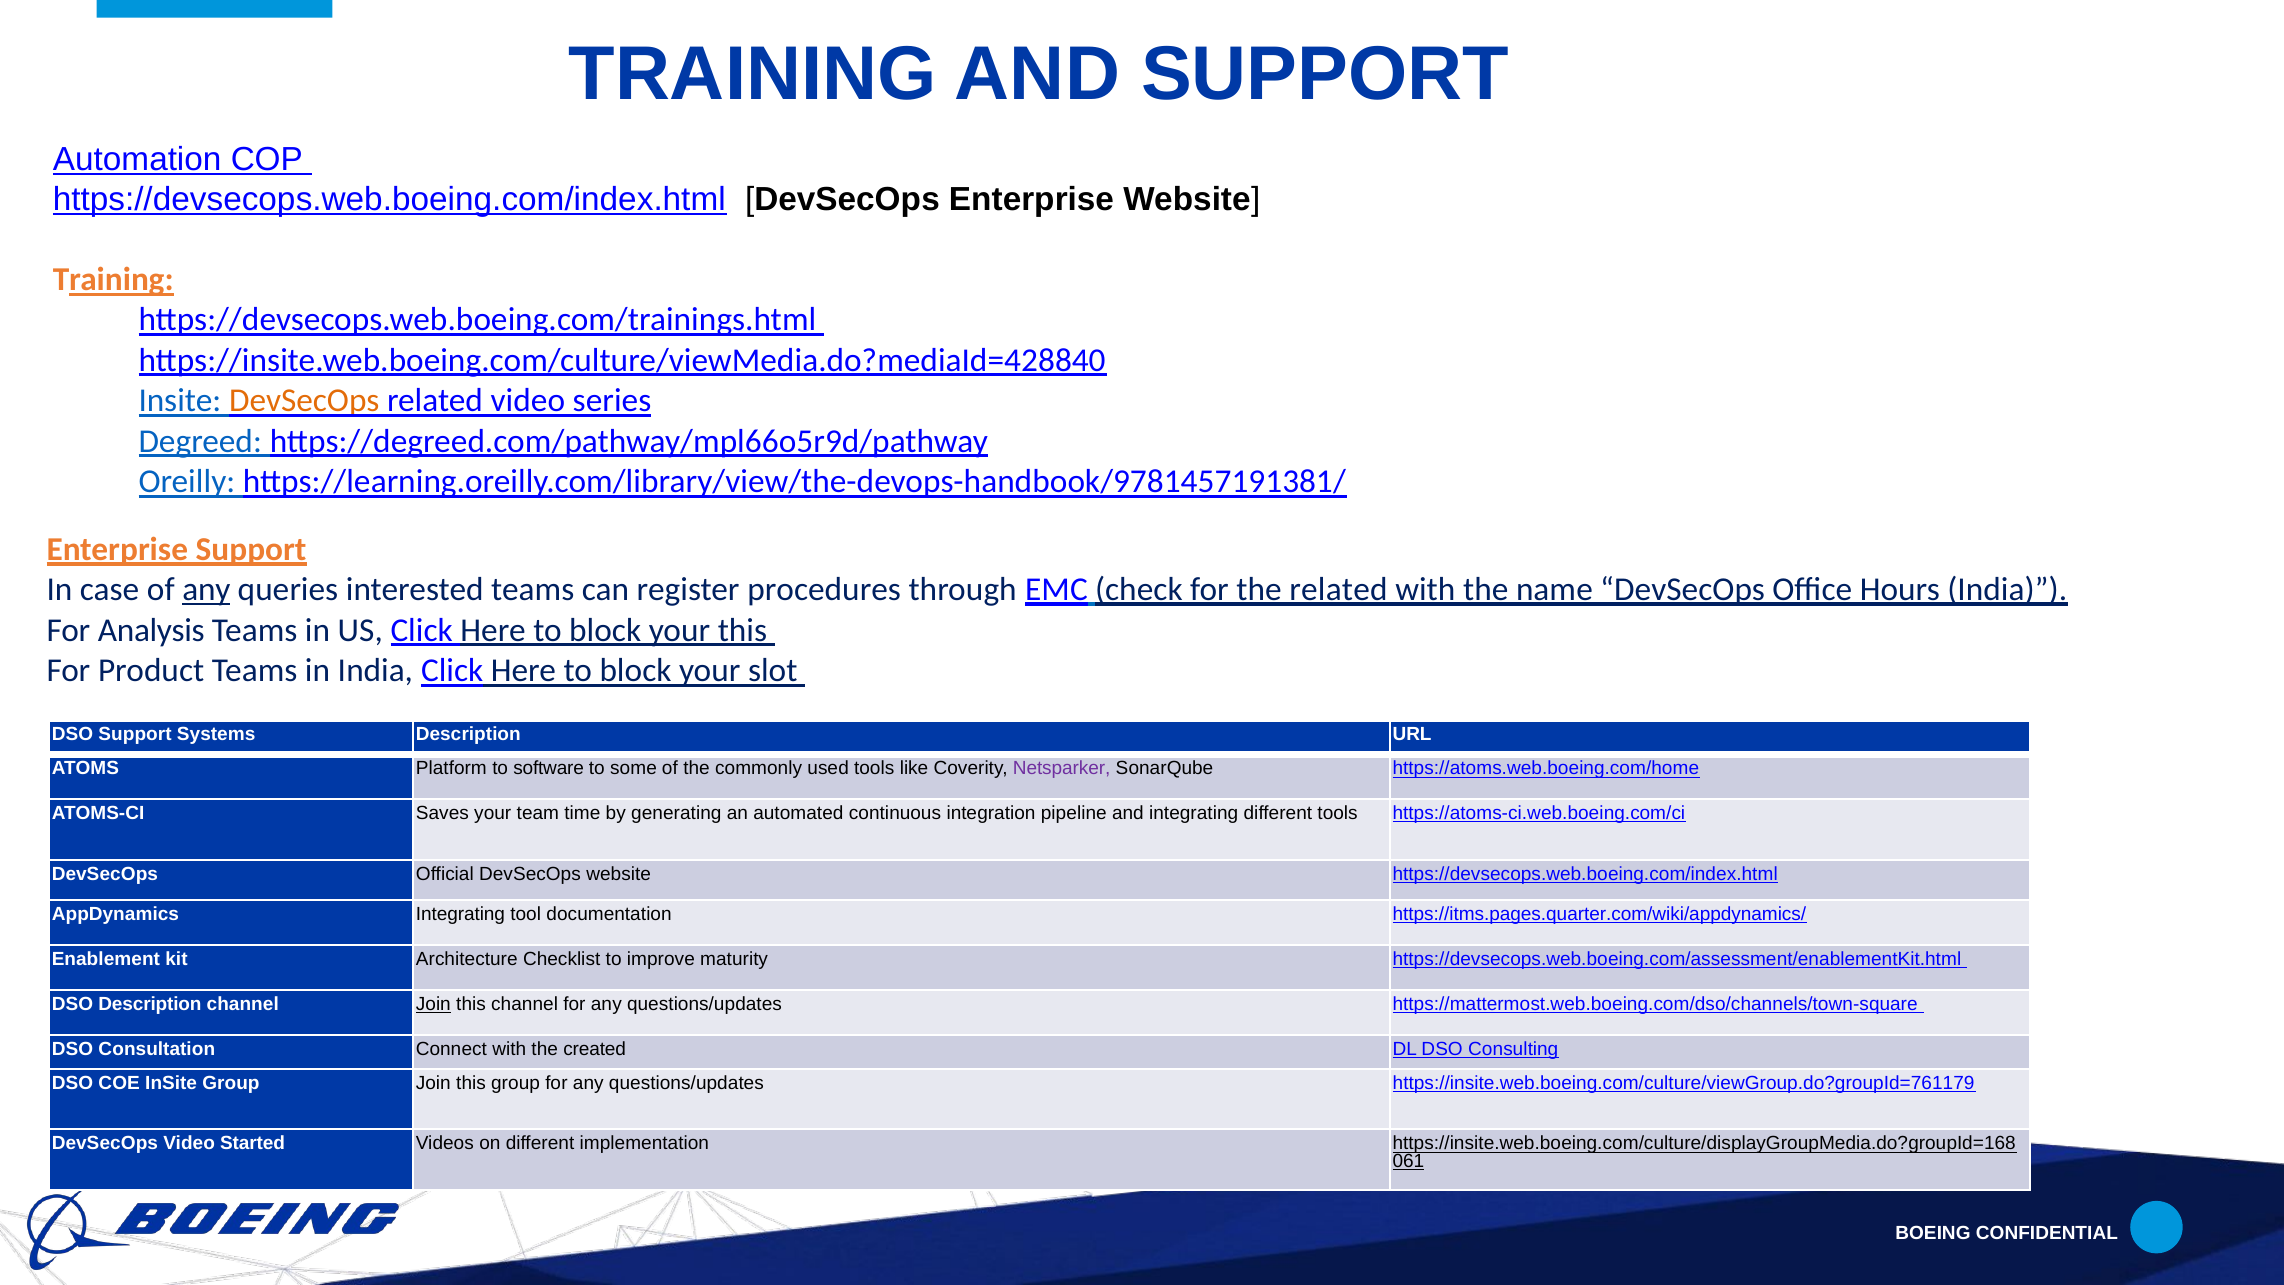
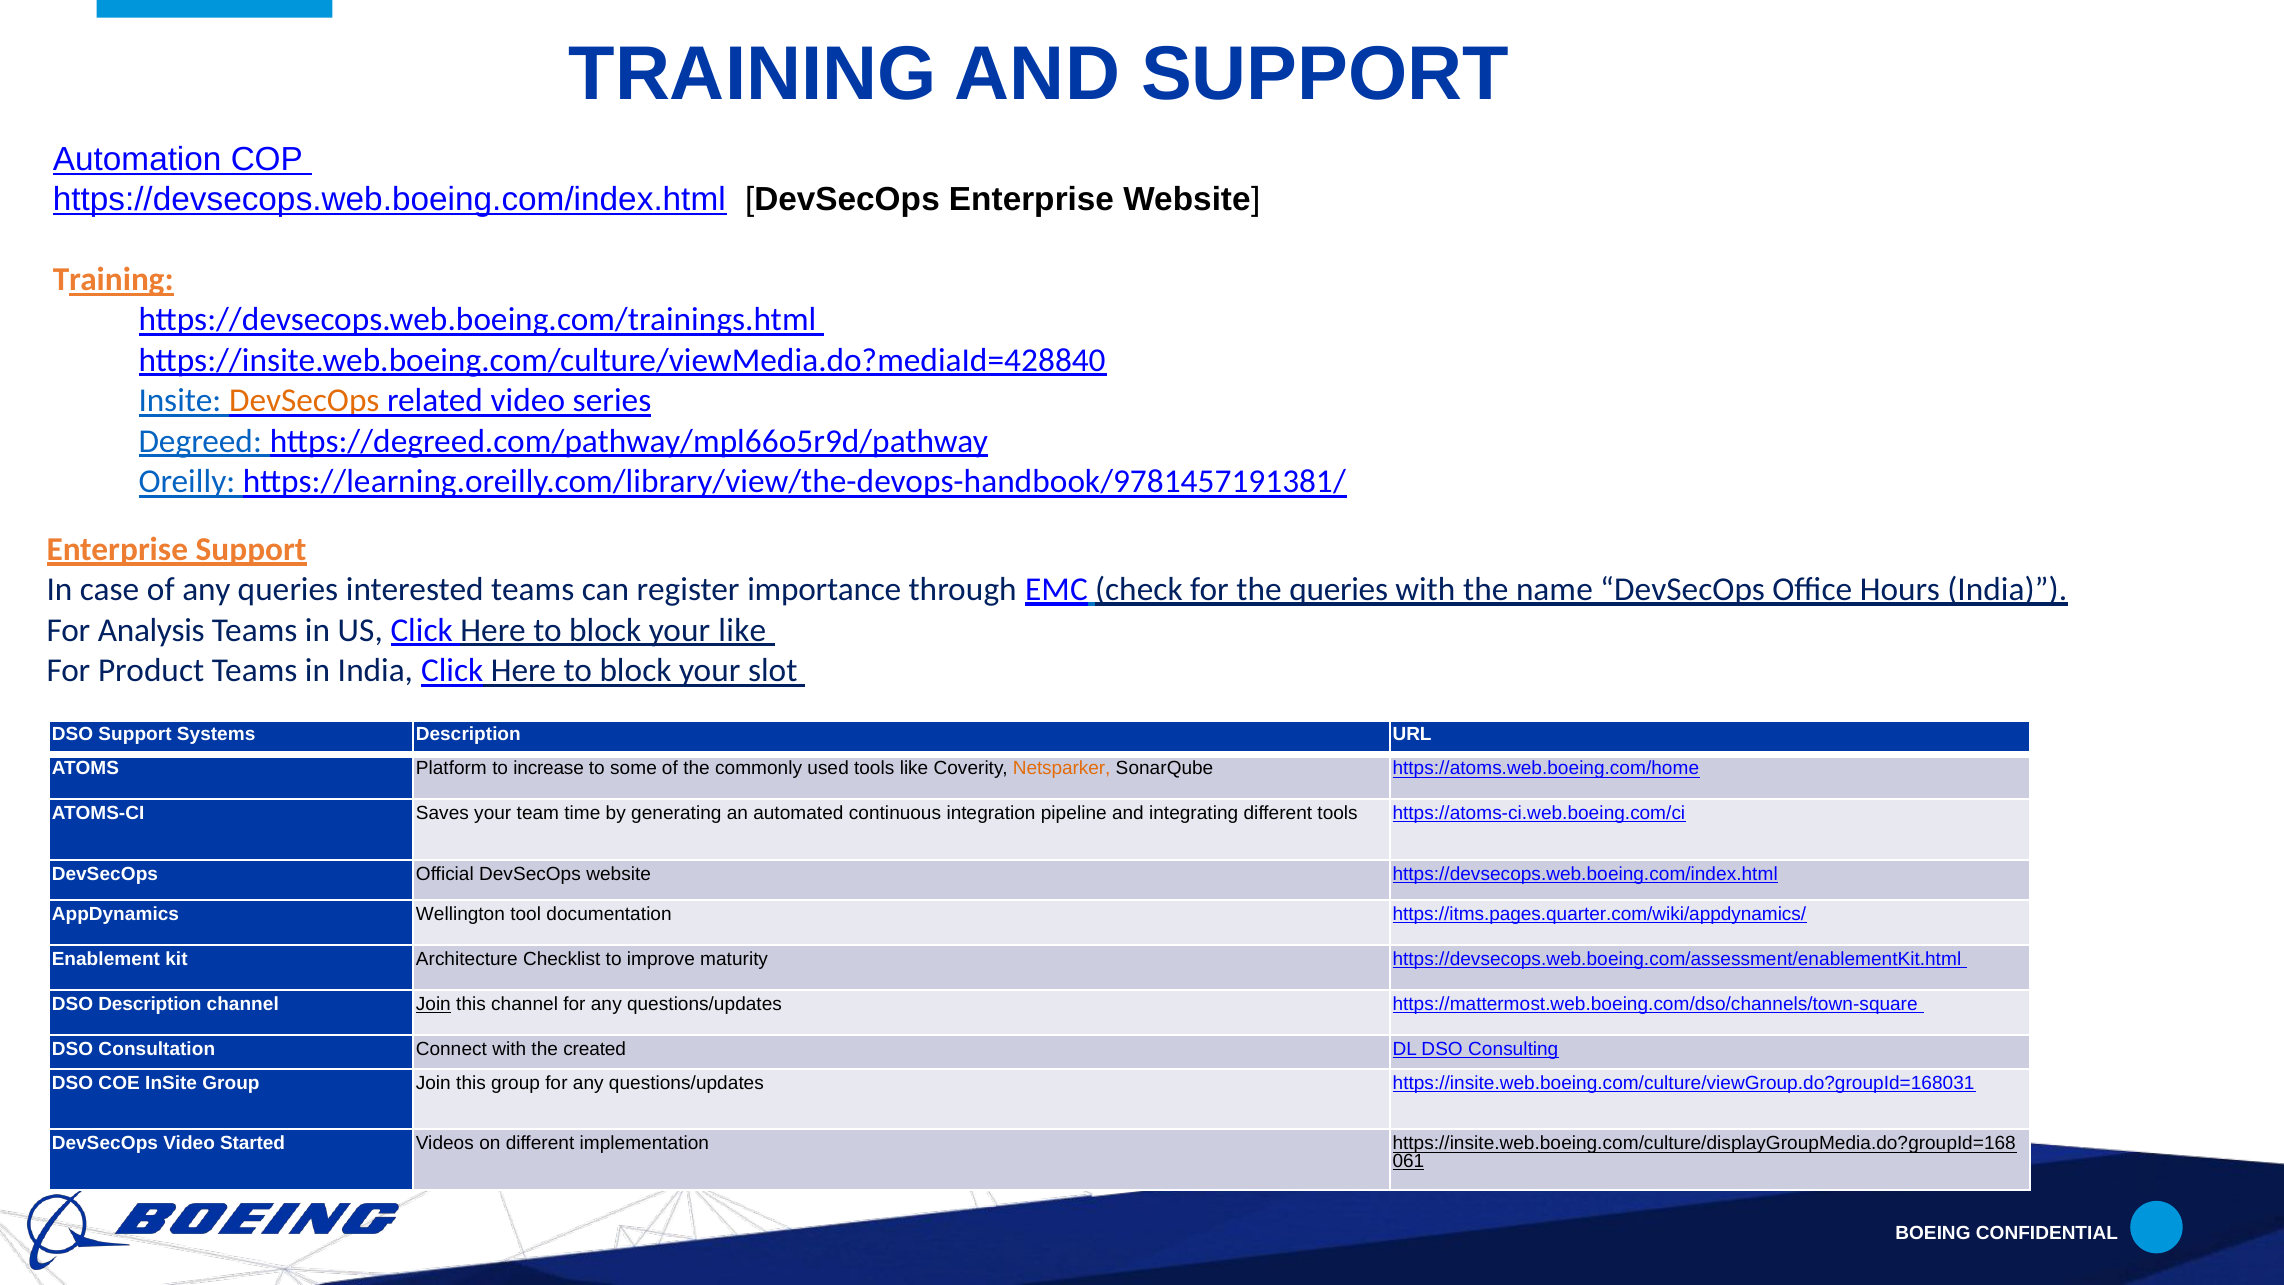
any at (206, 589) underline: present -> none
procedures: procedures -> importance
the related: related -> queries
your this: this -> like
software: software -> increase
Netsparker colour: purple -> orange
AppDynamics Integrating: Integrating -> Wellington
https://insite.web.boeing.com/culture/viewGroup.do?groupId=761179: https://insite.web.boeing.com/culture/viewGroup.do?groupId=761179 -> https://insite.web.boeing.com/culture/viewGroup.do?groupId=168031
